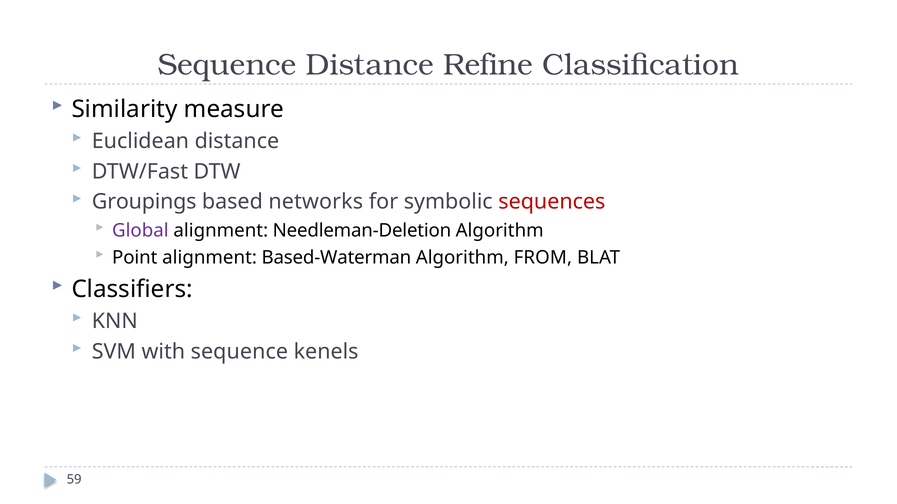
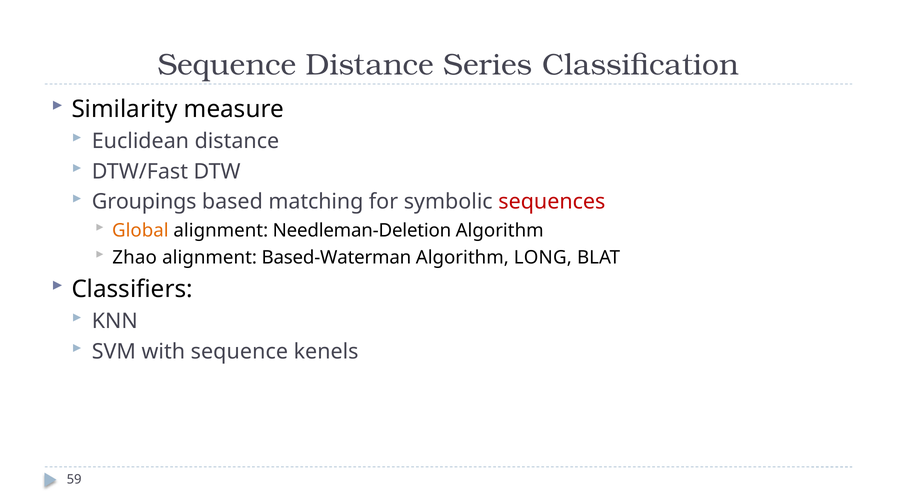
Refine: Refine -> Series
networks: networks -> matching
Global colour: purple -> orange
Point: Point -> Zhao
FROM: FROM -> LONG
